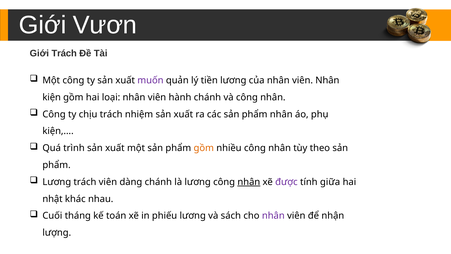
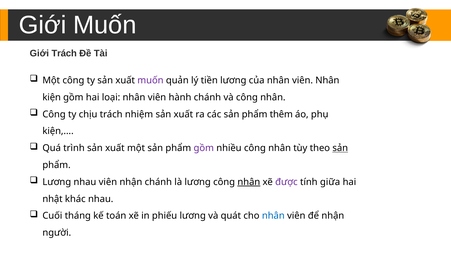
Giới Vươn: Vươn -> Muốn
phẩm nhân: nhân -> thêm
gồm at (204, 148) colour: orange -> purple
sản at (340, 148) underline: none -> present
Lương trách: trách -> nhau
viên dàng: dàng -> nhận
sách: sách -> quát
nhân at (273, 216) colour: purple -> blue
lượng: lượng -> người
